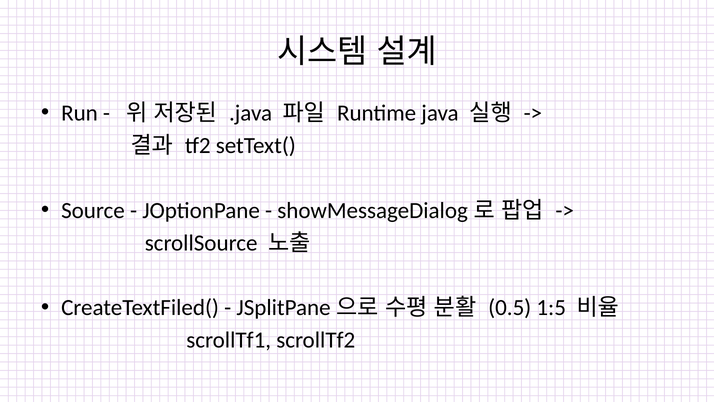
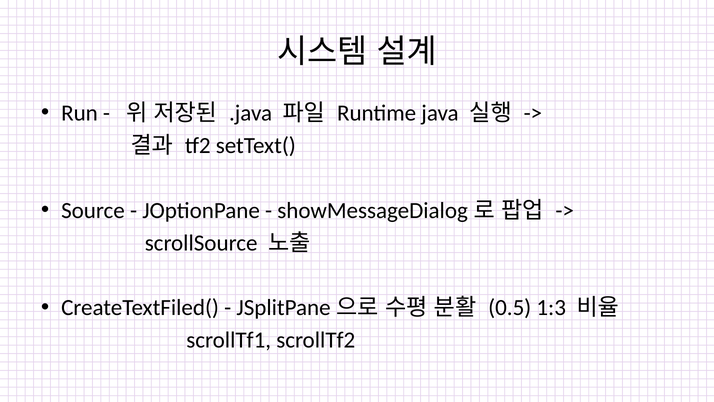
1:5: 1:5 -> 1:3
